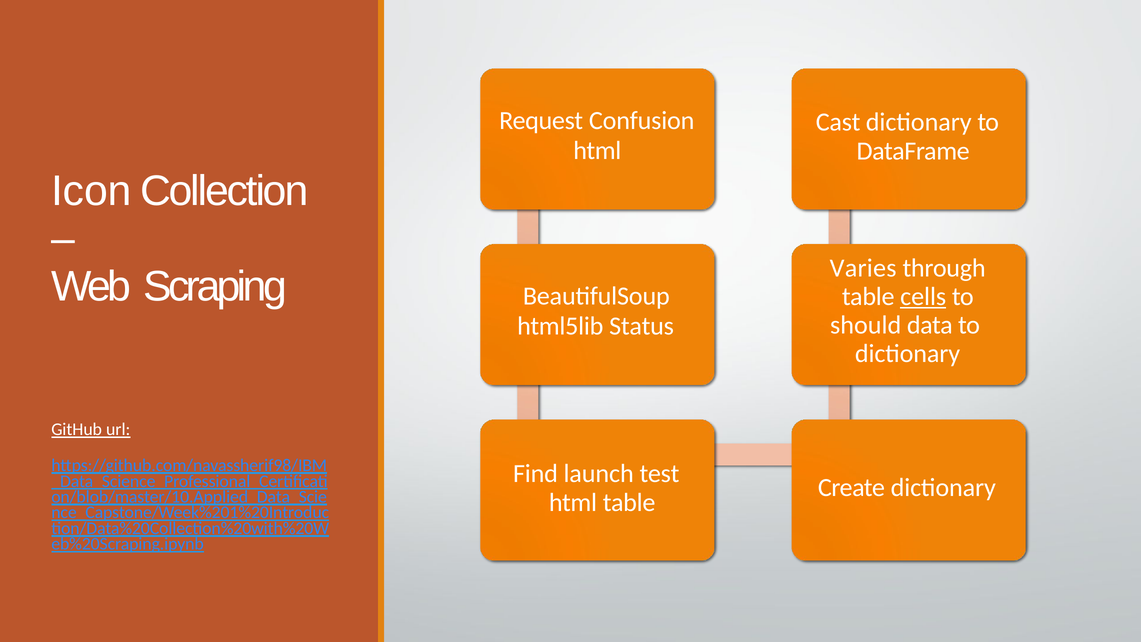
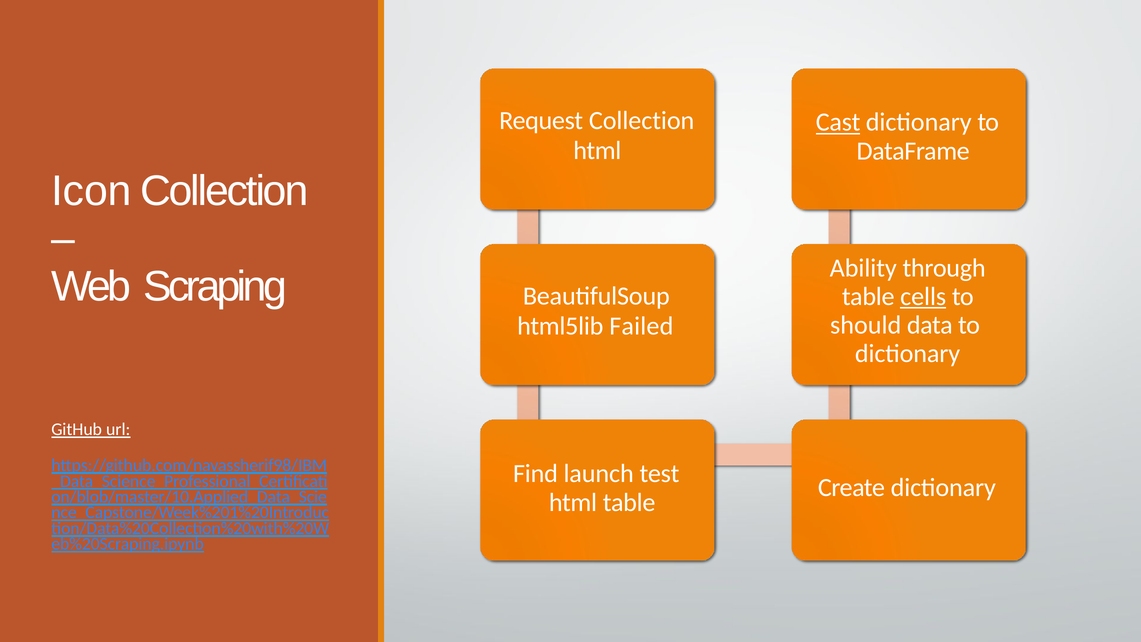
Request Confusion: Confusion -> Collection
Cast underline: none -> present
Varies: Varies -> Ability
Status: Status -> Failed
